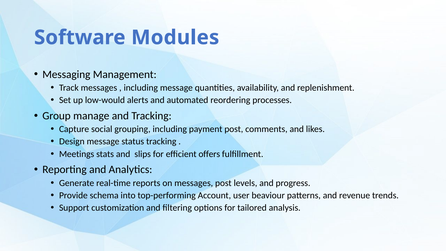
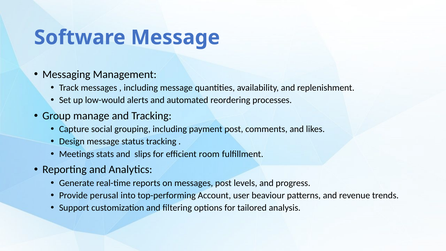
Software Modules: Modules -> Message
offers: offers -> room
schema: schema -> perusal
